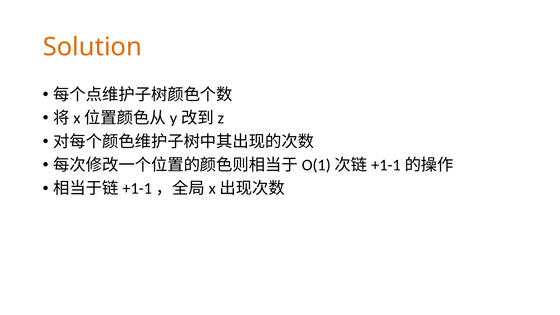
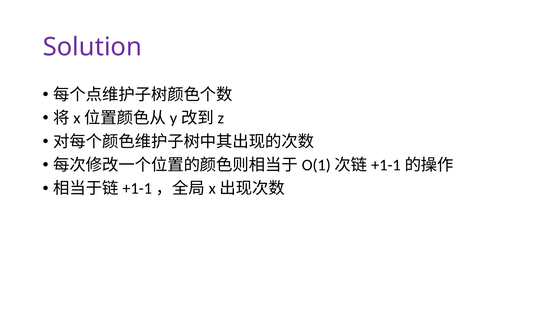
Solution colour: orange -> purple
